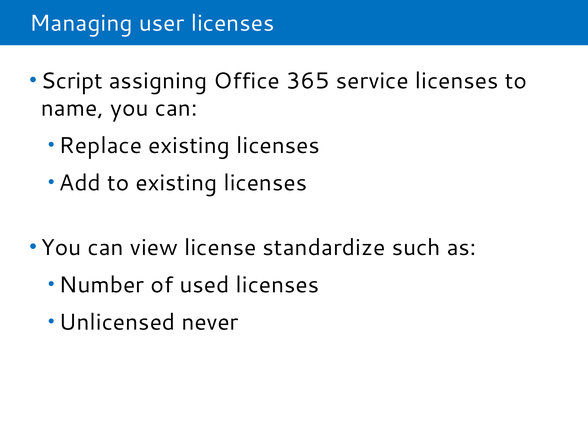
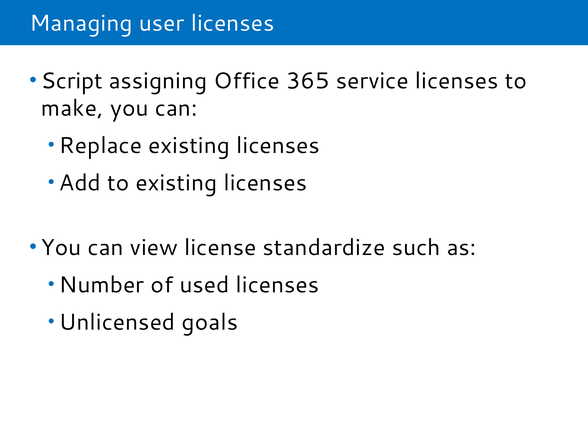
name: name -> make
never: never -> goals
